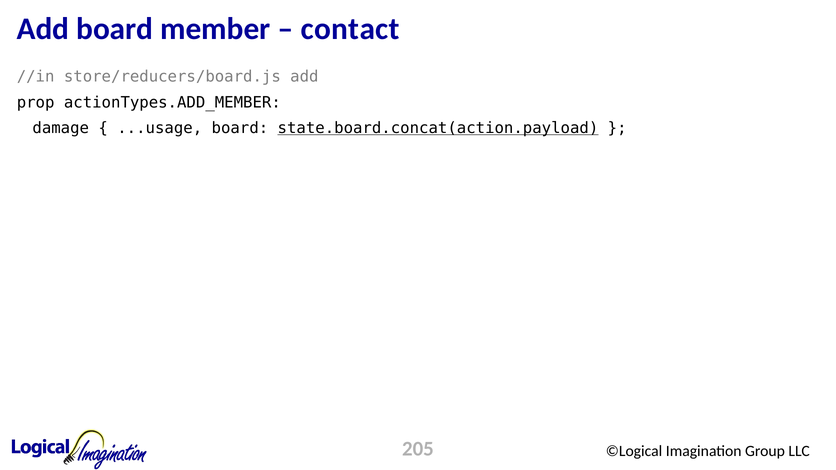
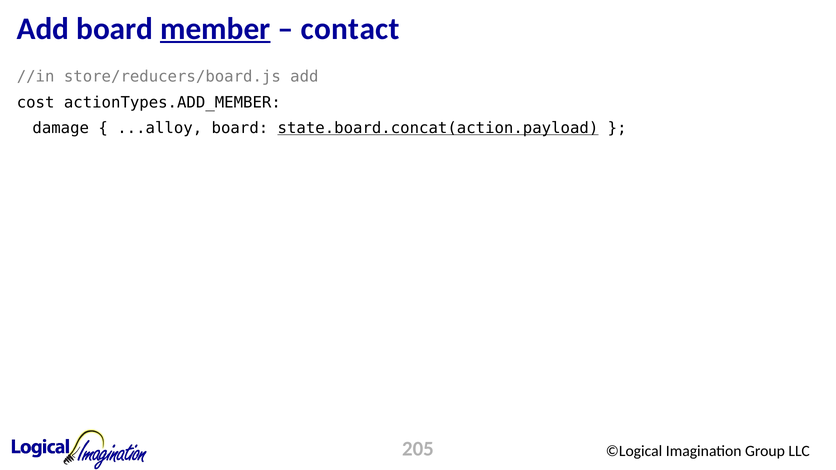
member underline: none -> present
prop: prop -> cost
...usage: ...usage -> ...alloy
